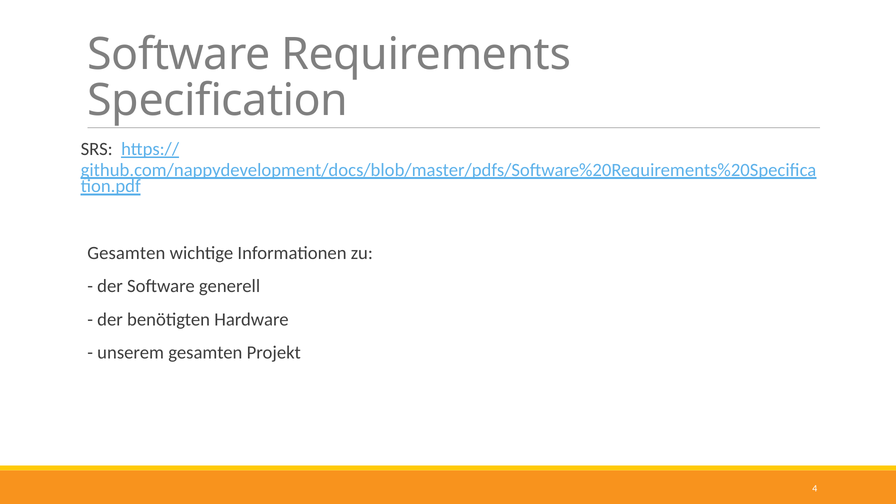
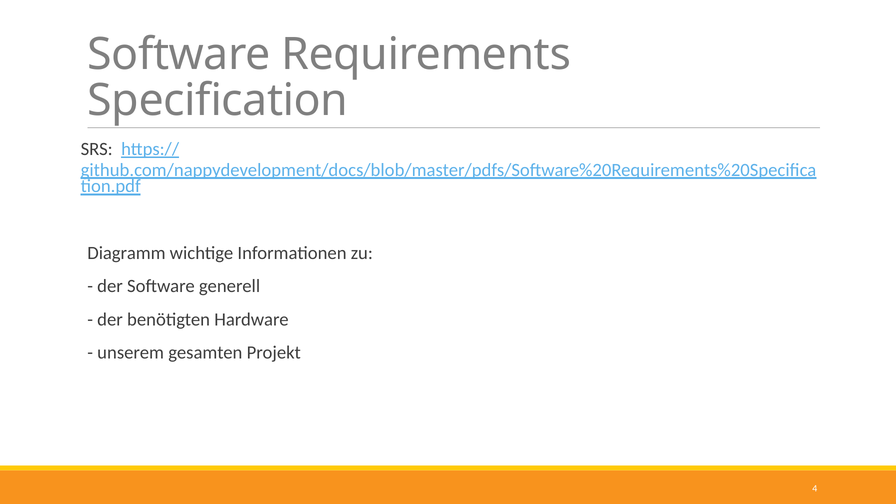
Gesamten at (126, 253): Gesamten -> Diagramm
